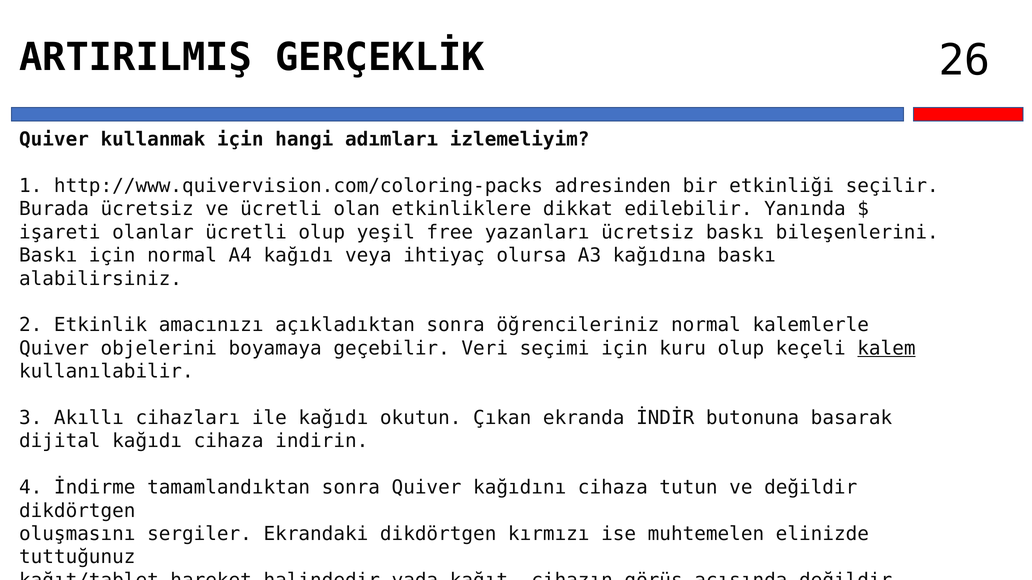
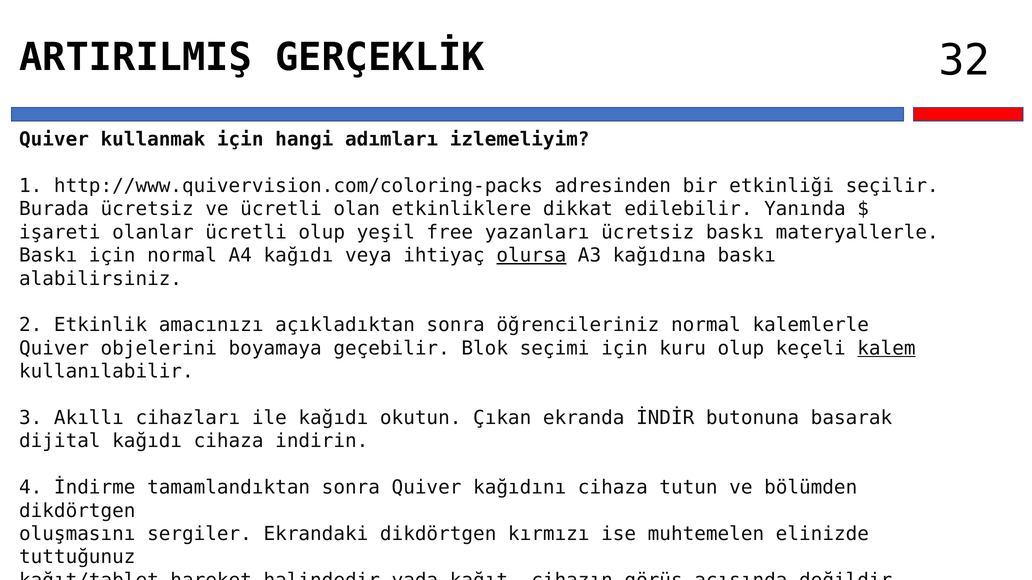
26: 26 -> 32
bileşenlerini: bileşenlerini -> materyallerle
olursa underline: none -> present
Veri: Veri -> Blok
ve değildir: değildir -> bölümden
